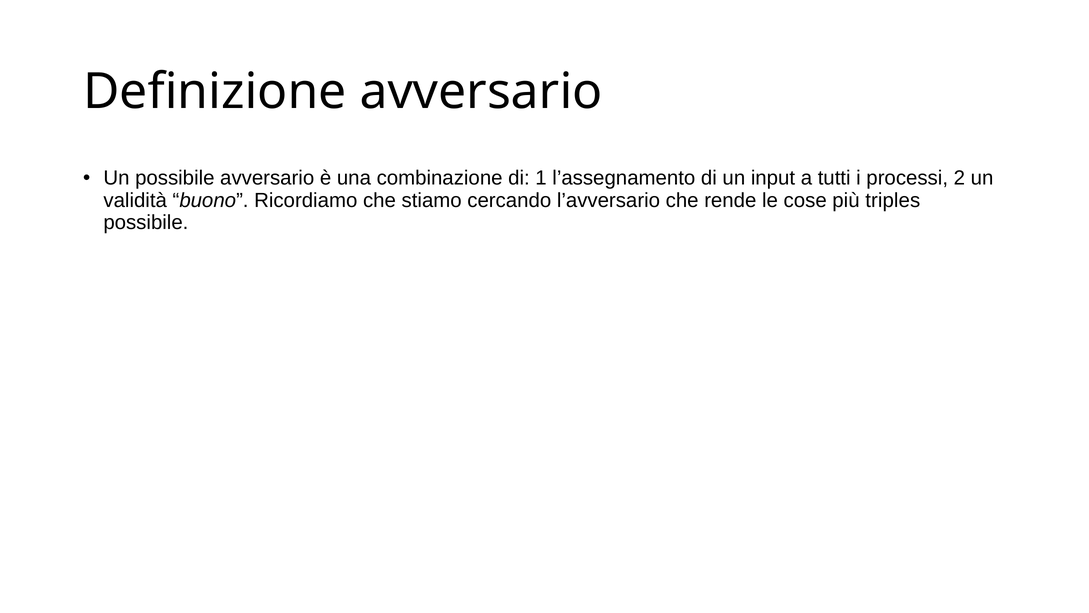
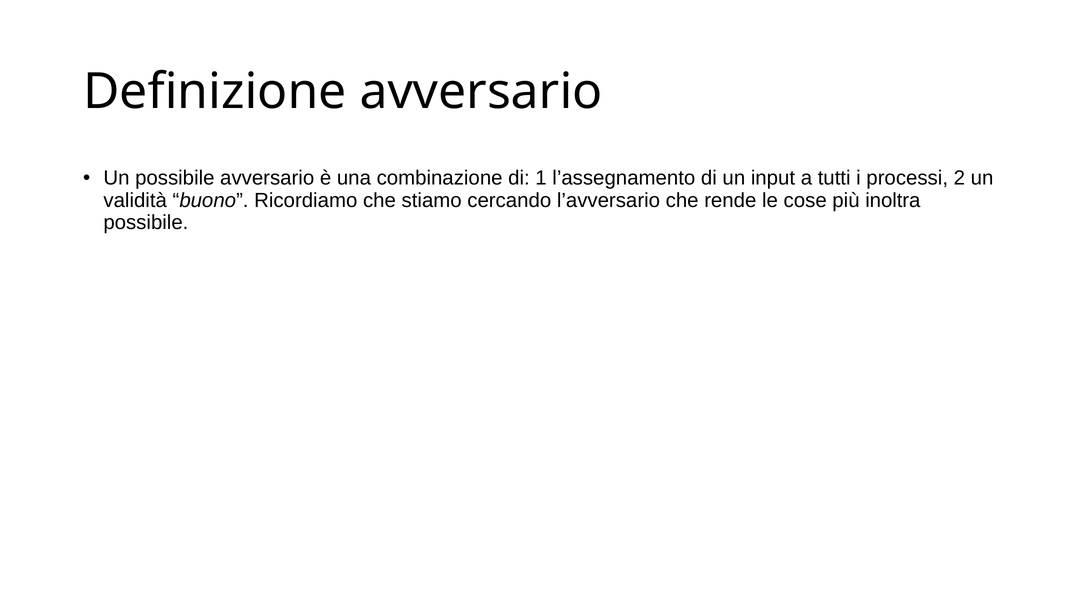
triples: triples -> inoltra
